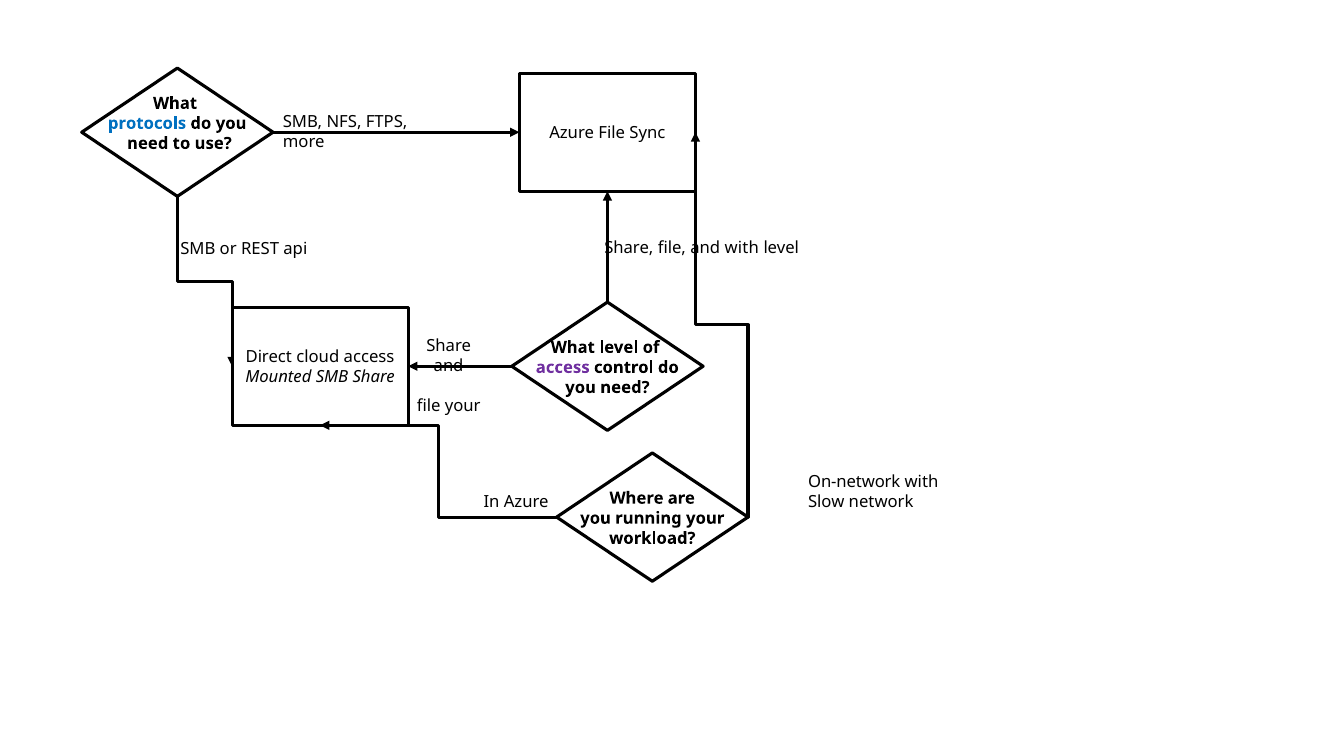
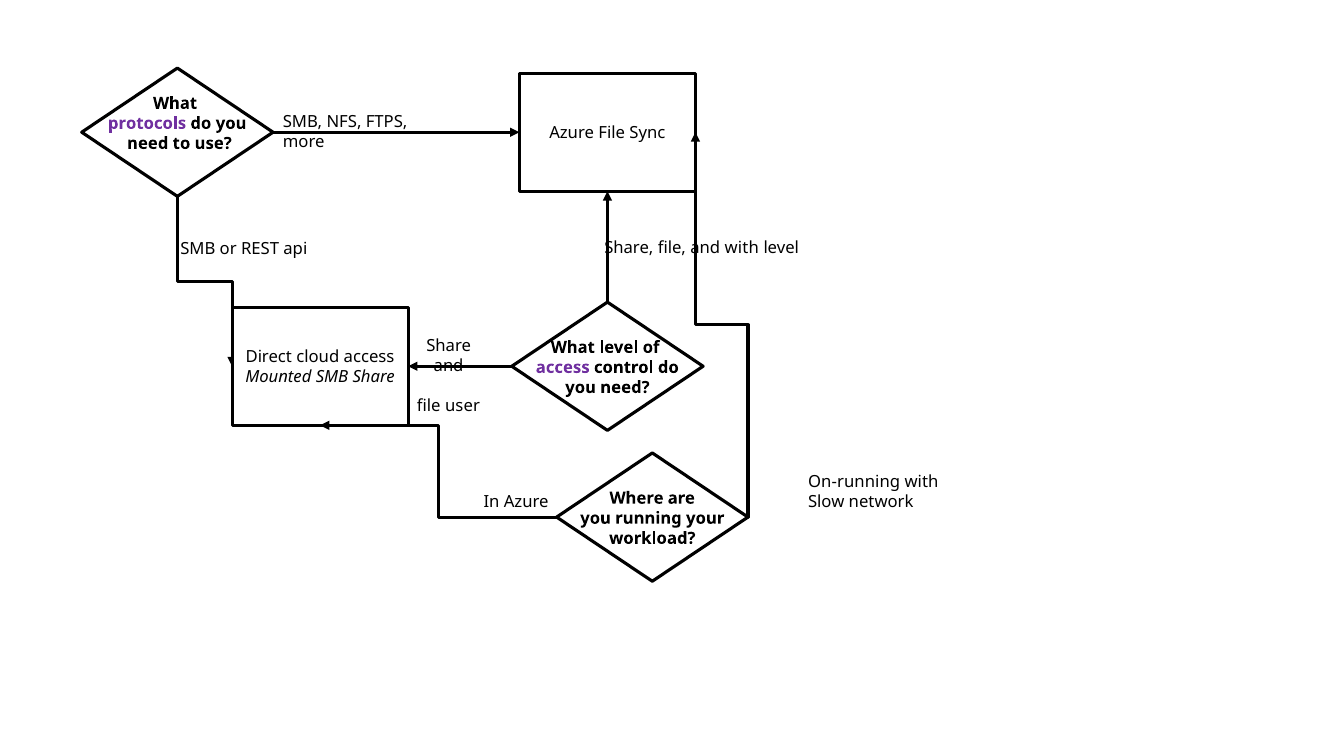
protocols colour: blue -> purple
file your: your -> user
On-network: On-network -> On-running
